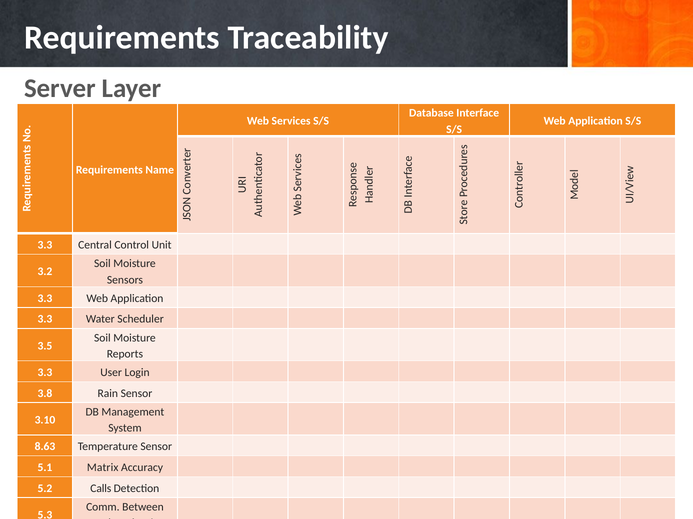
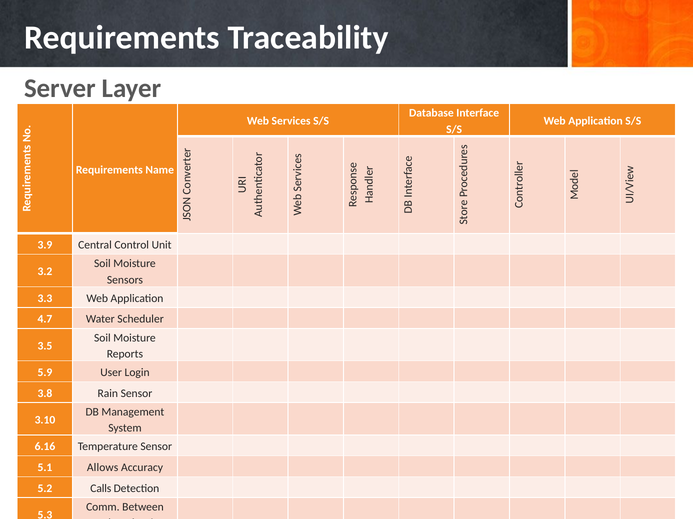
3.3 at (45, 245): 3.3 -> 3.9
3.3 at (45, 320): 3.3 -> 4.7
3.3 at (45, 373): 3.3 -> 5.9
8.63: 8.63 -> 6.16
Matrix: Matrix -> Allows
